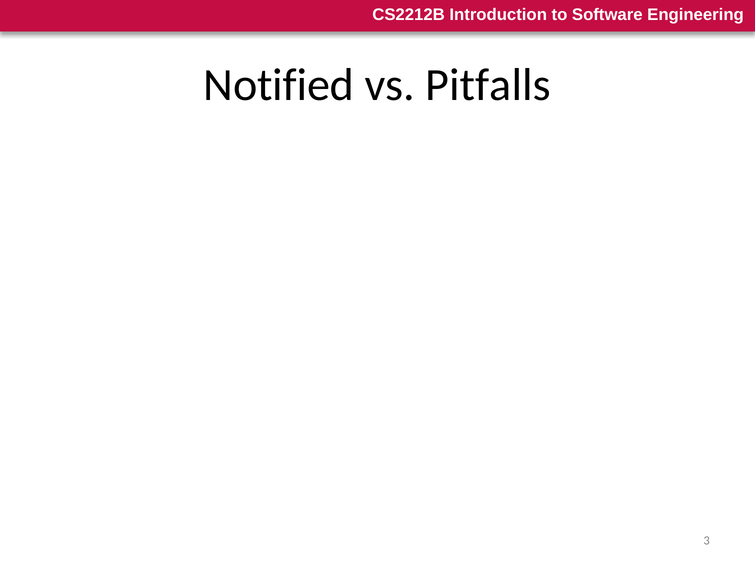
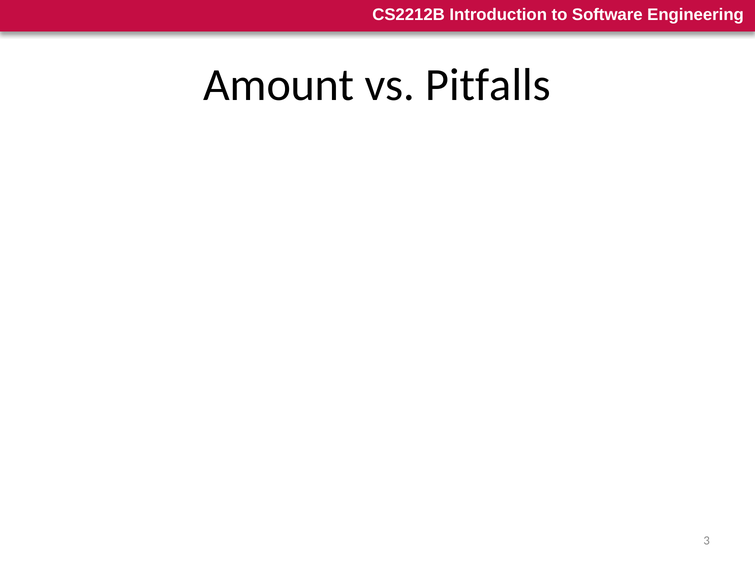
Notified: Notified -> Amount
